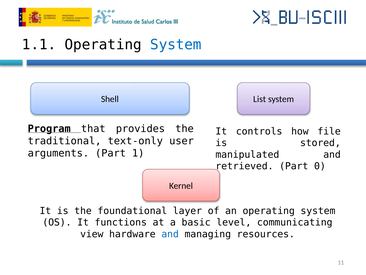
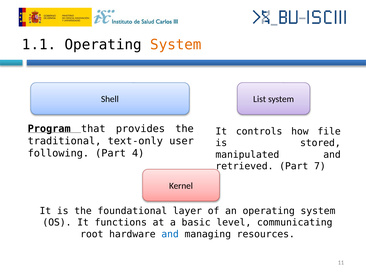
System at (176, 45) colour: blue -> orange
arguments: arguments -> following
1: 1 -> 4
0: 0 -> 7
view: view -> root
